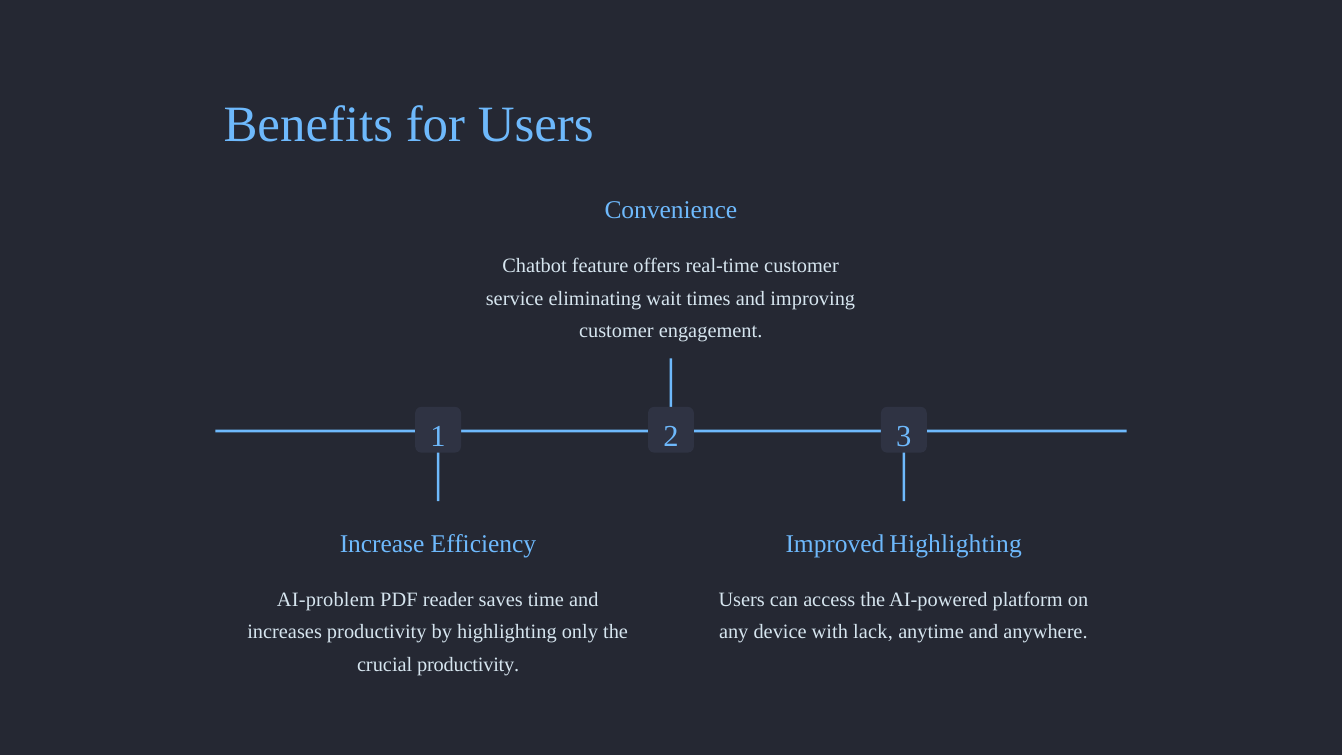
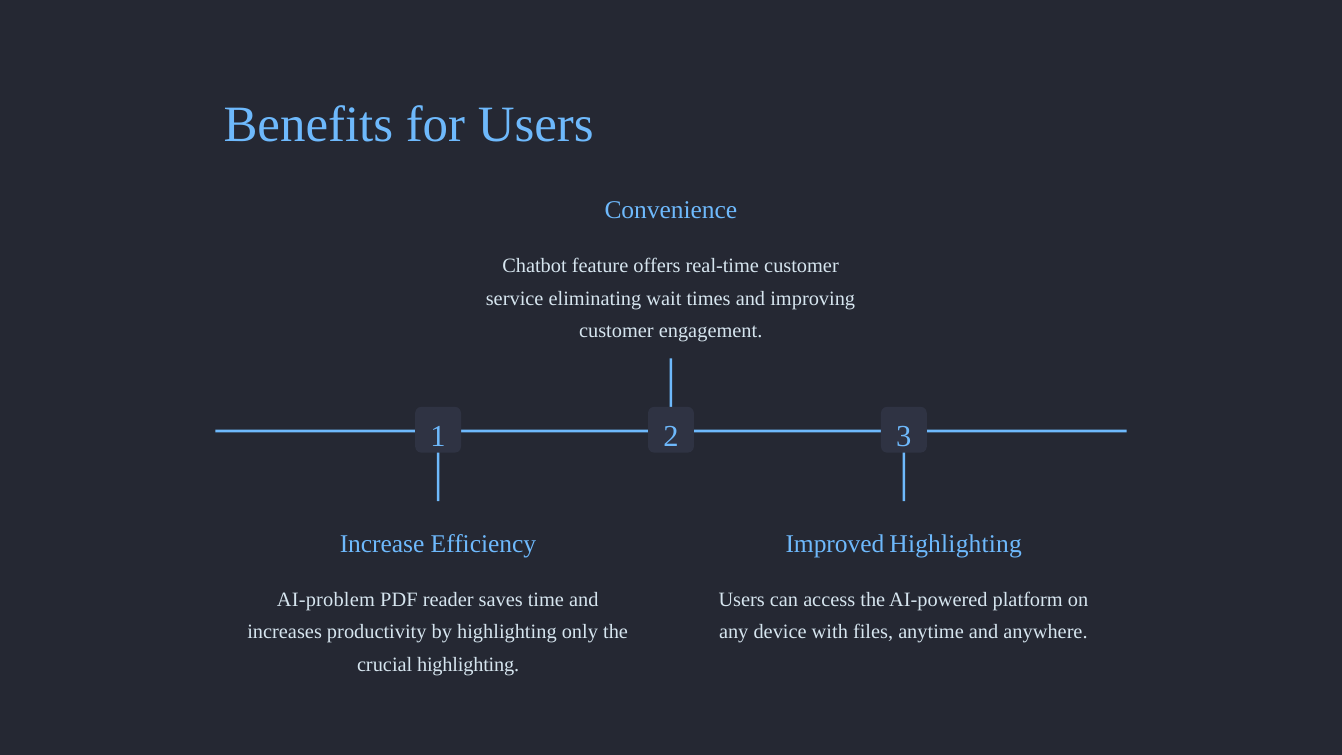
lack: lack -> files
crucial productivity: productivity -> highlighting
